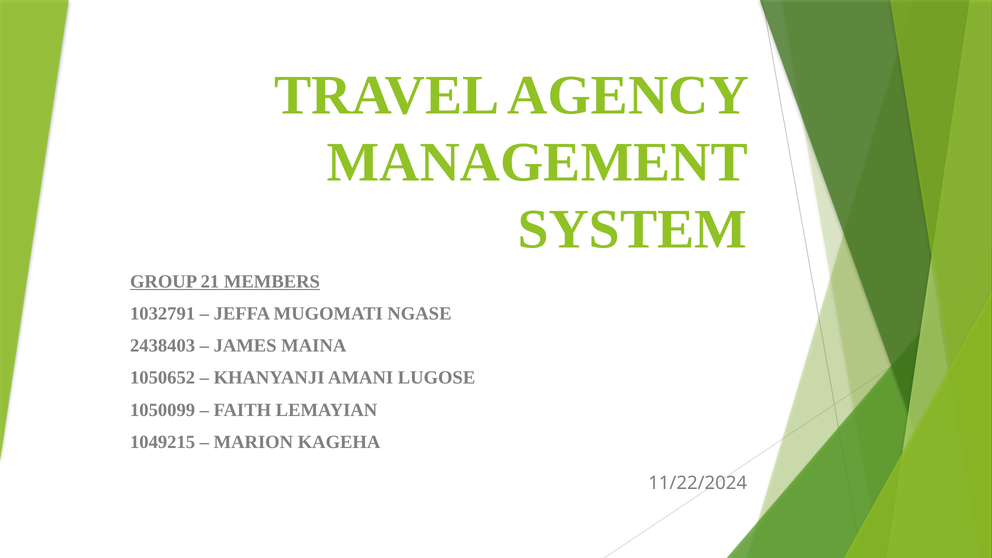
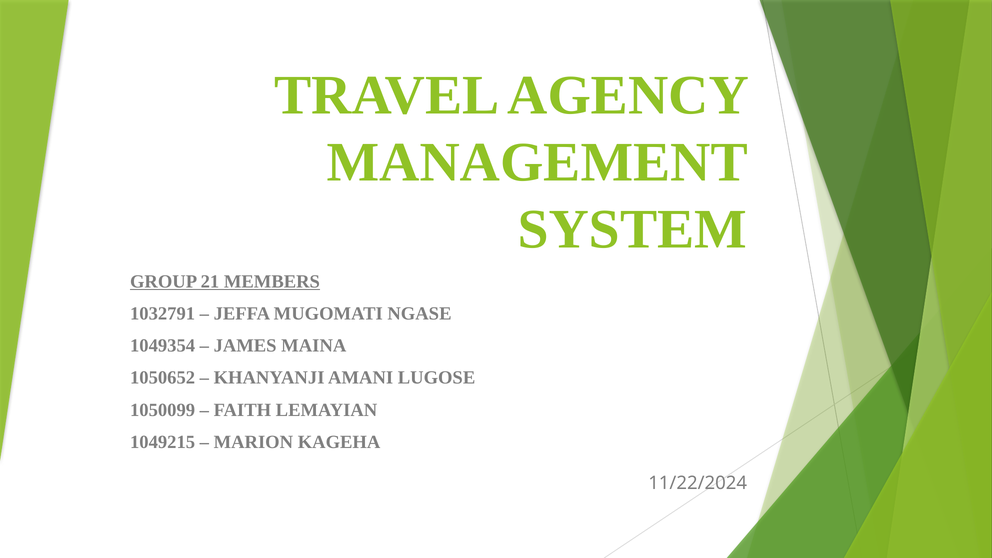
2438403: 2438403 -> 1049354
